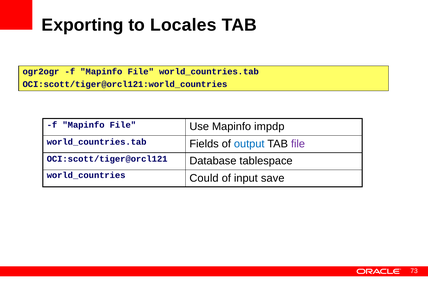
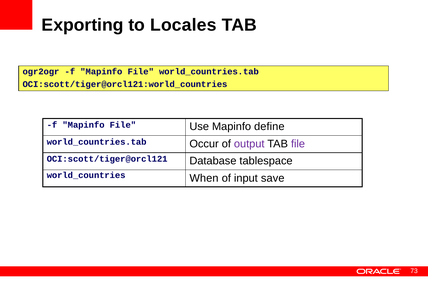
impdp: impdp -> define
Fields: Fields -> Occur
output colour: blue -> purple
Could: Could -> When
